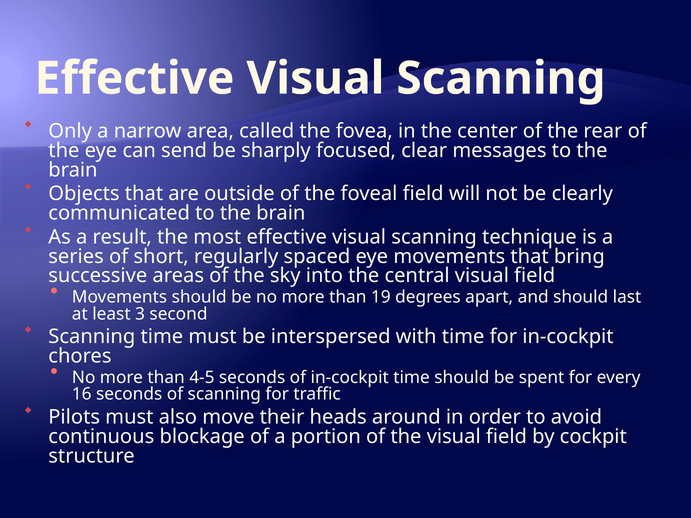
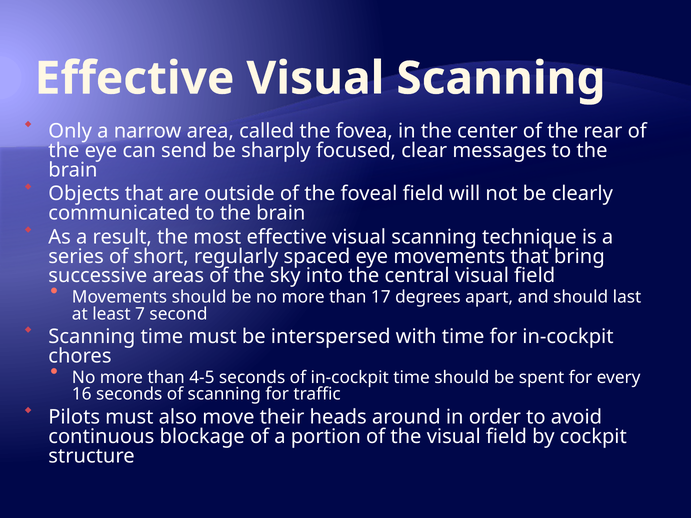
19: 19 -> 17
3: 3 -> 7
